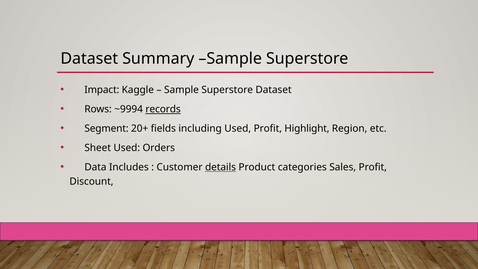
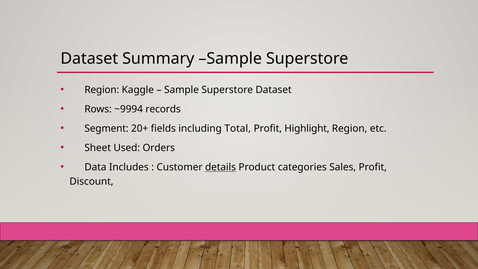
Impact at (102, 90): Impact -> Region
records underline: present -> none
including Used: Used -> Total
